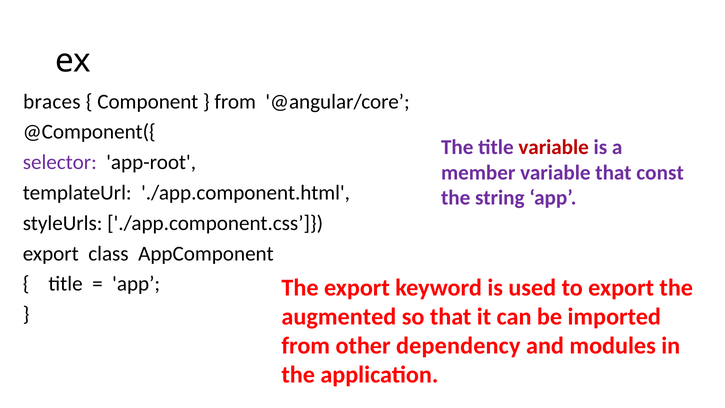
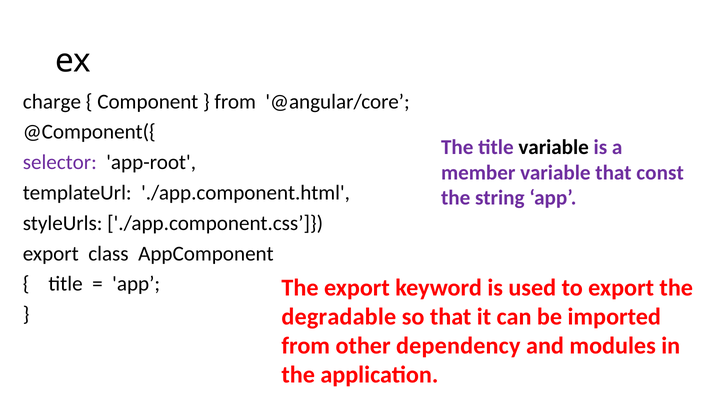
braces: braces -> charge
variable at (554, 147) colour: red -> black
augmented: augmented -> degradable
